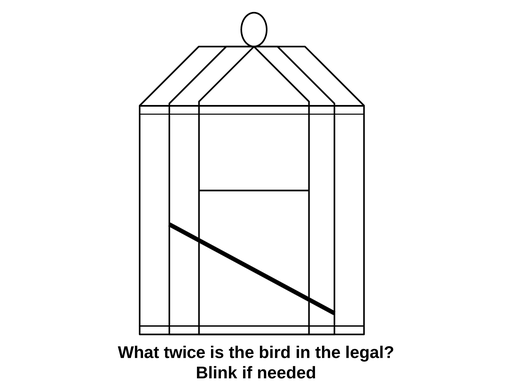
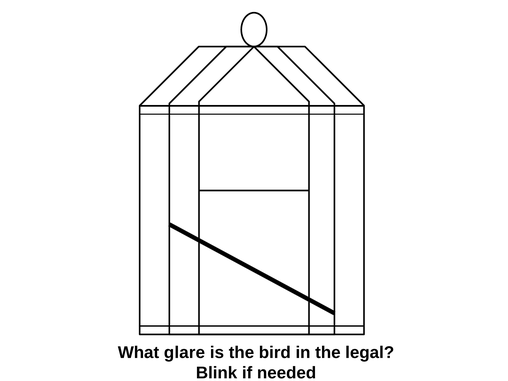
twice: twice -> glare
